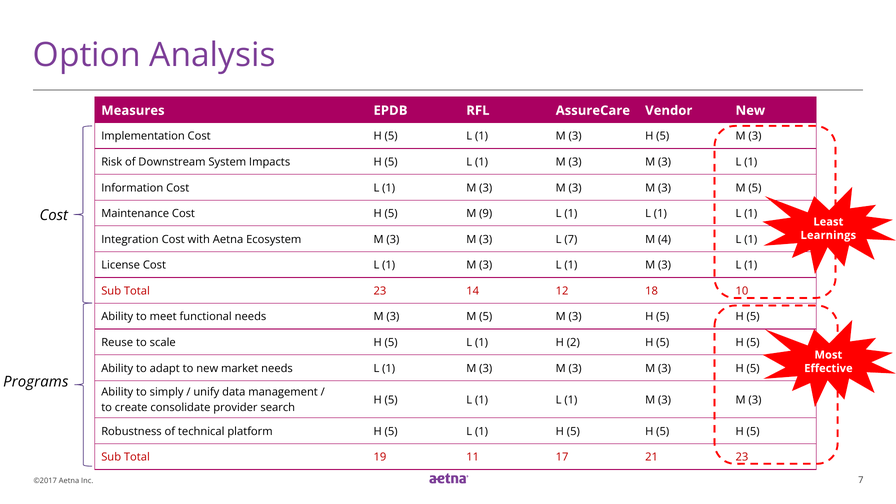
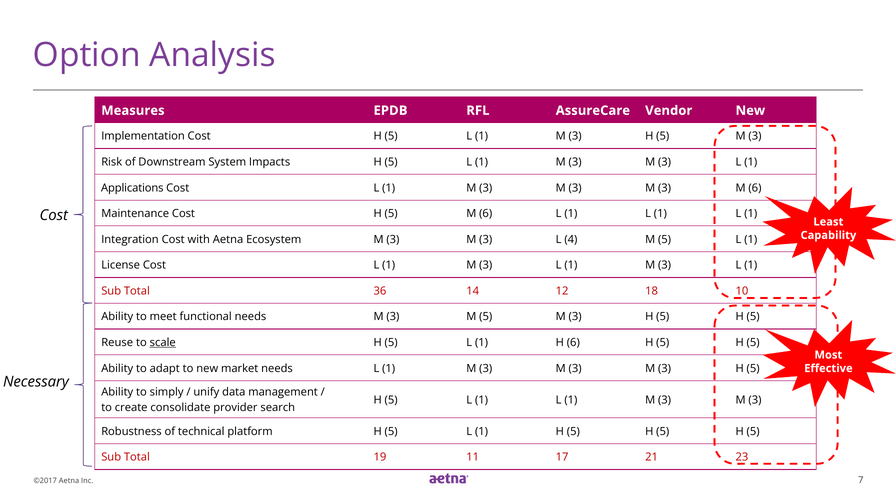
Information: Information -> Applications
5 at (755, 188): 5 -> 6
5 M 9: 9 -> 6
Learnings: Learnings -> Capability
L 7: 7 -> 4
4 at (665, 239): 4 -> 5
Total 23: 23 -> 36
scale underline: none -> present
H 2: 2 -> 6
Programs: Programs -> Necessary
